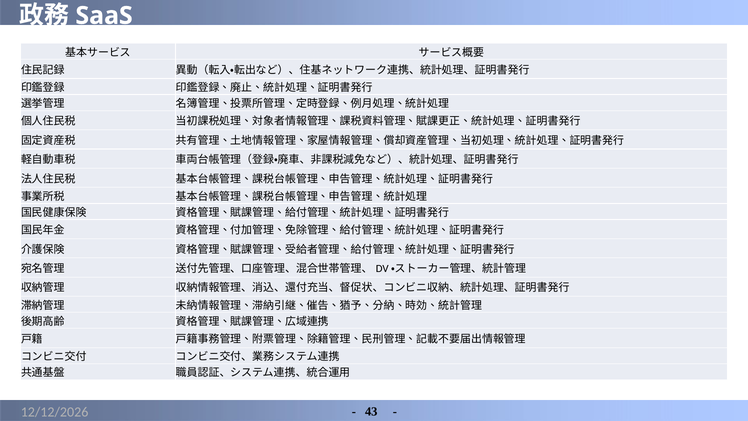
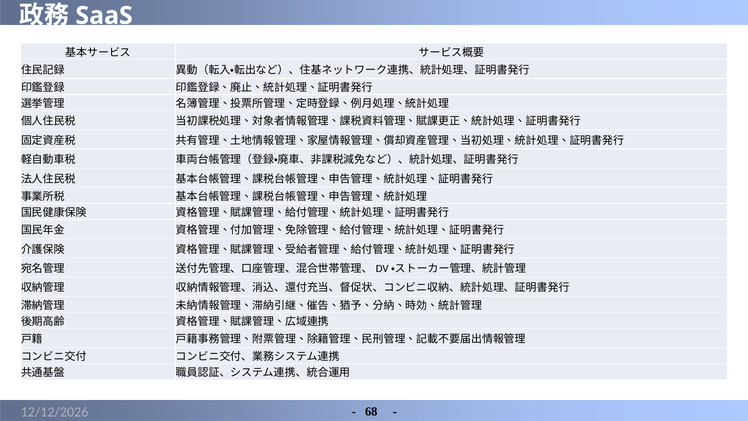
43: 43 -> 68
